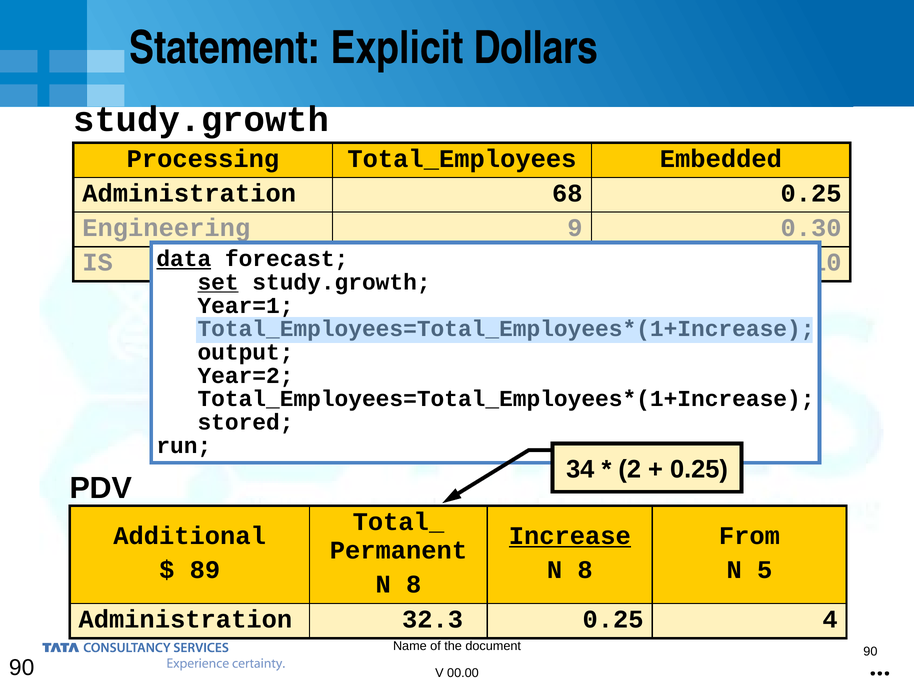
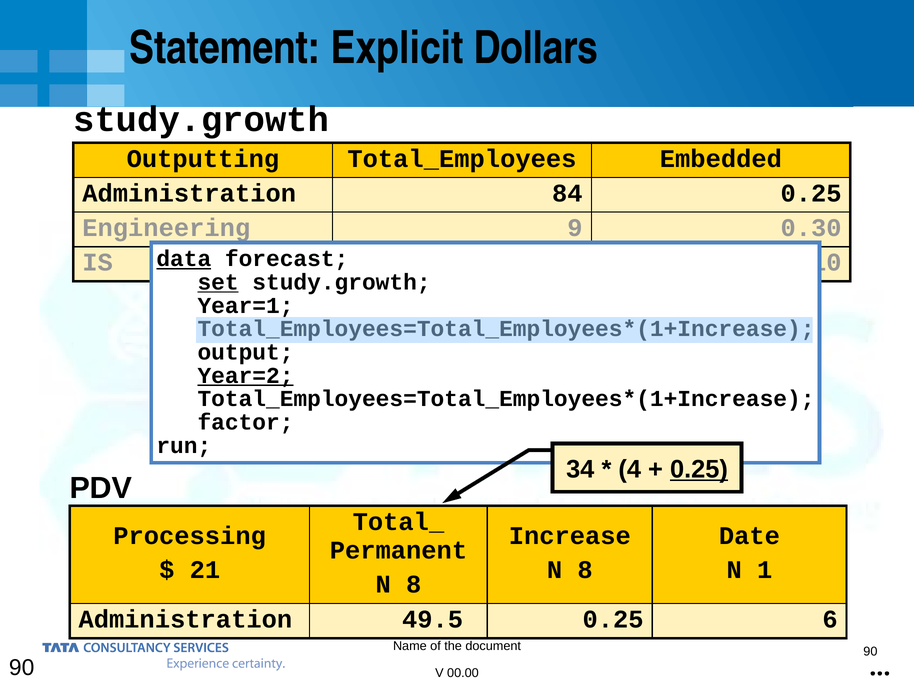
Processing: Processing -> Outputting
68: 68 -> 84
Year=2 underline: none -> present
stored: stored -> factor
2: 2 -> 4
0.25 at (699, 469) underline: none -> present
Additional: Additional -> Processing
Increase underline: present -> none
From: From -> Date
89: 89 -> 21
5: 5 -> 1
32.3: 32.3 -> 49.5
4: 4 -> 6
